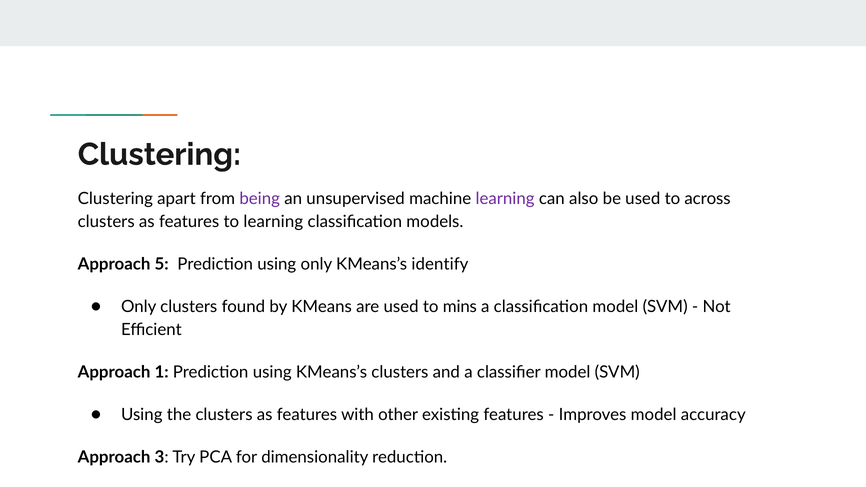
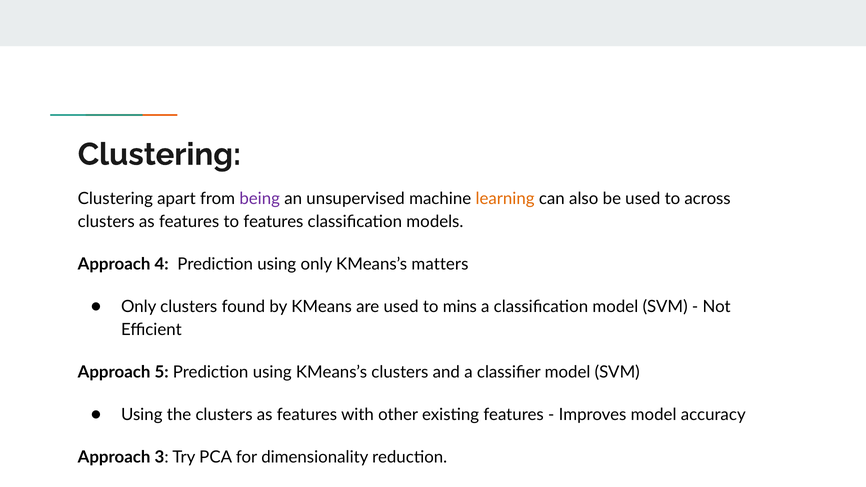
learning at (505, 199) colour: purple -> orange
to learning: learning -> features
5: 5 -> 4
identify: identify -> matters
1: 1 -> 5
